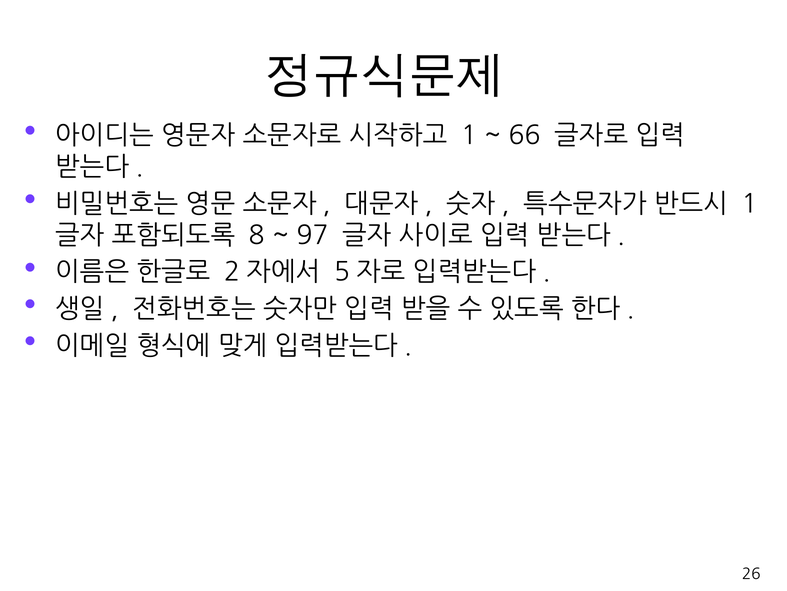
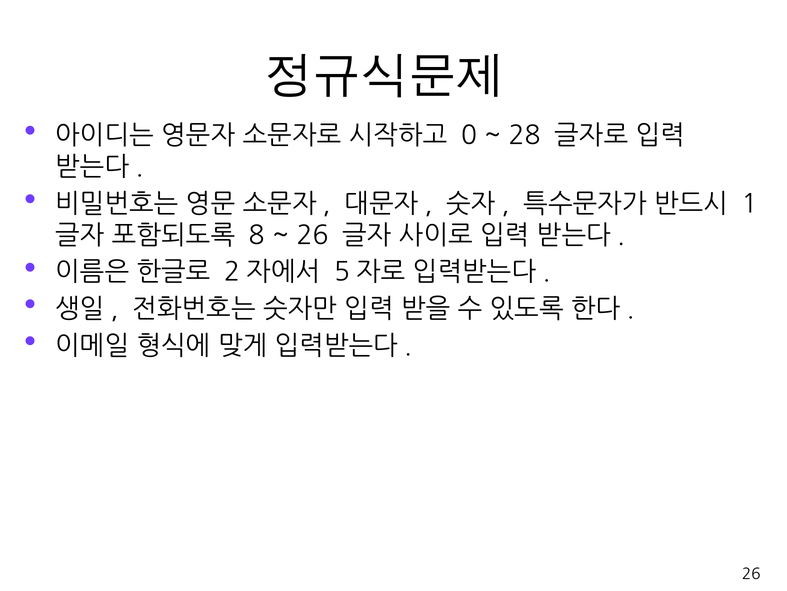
1 at (469, 135): 1 -> 0
66: 66 -> 28
97 at (313, 235): 97 -> 26
